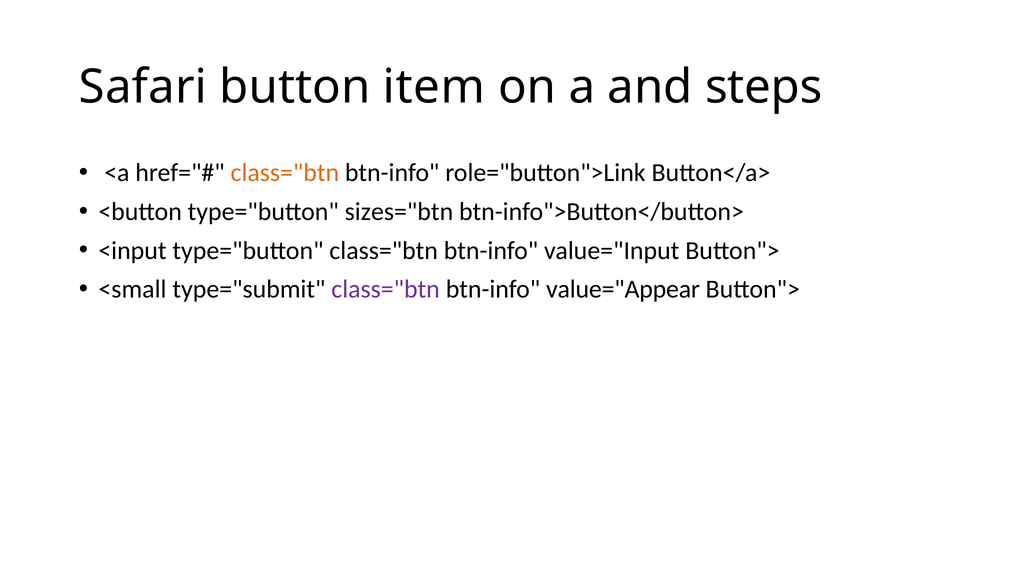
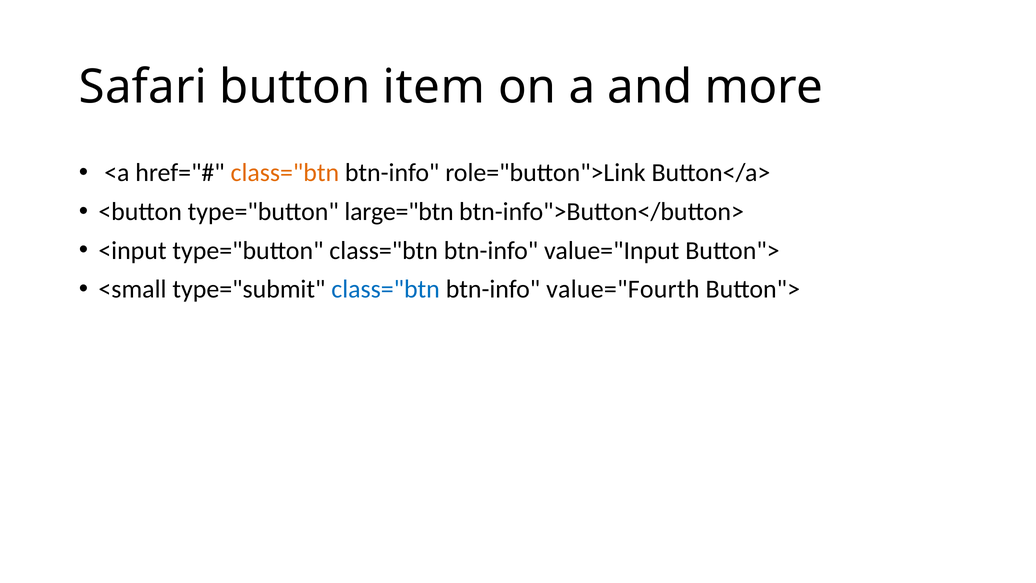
steps: steps -> more
sizes="btn: sizes="btn -> large="btn
class="btn at (386, 289) colour: purple -> blue
value="Appear: value="Appear -> value="Fourth
